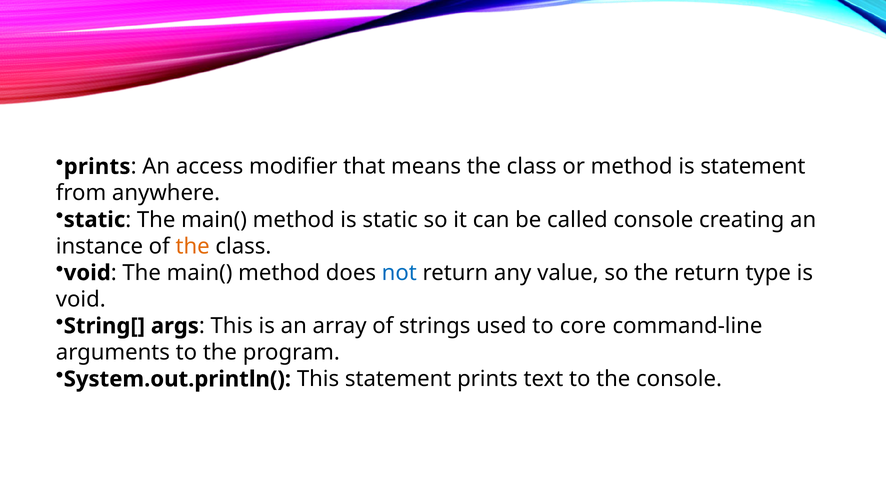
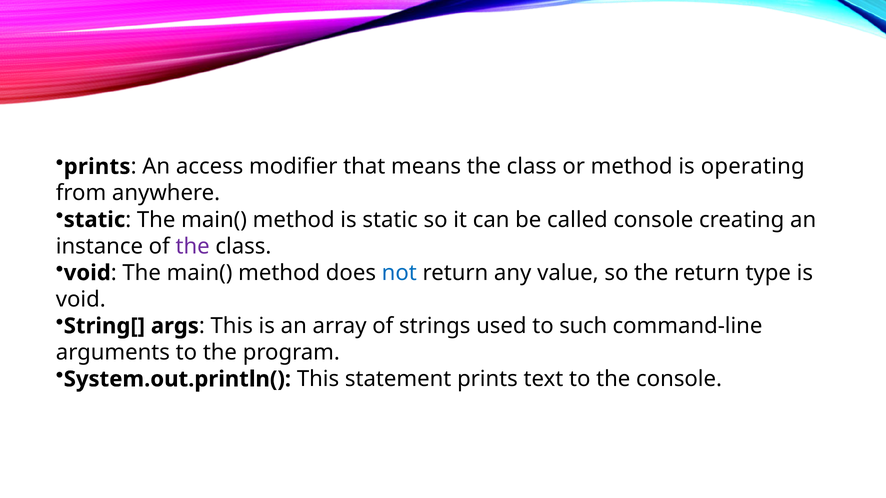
is statement: statement -> operating
the at (193, 246) colour: orange -> purple
core: core -> such
